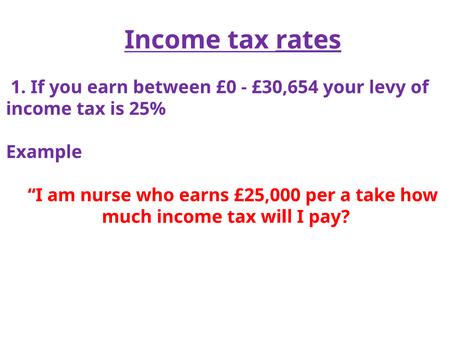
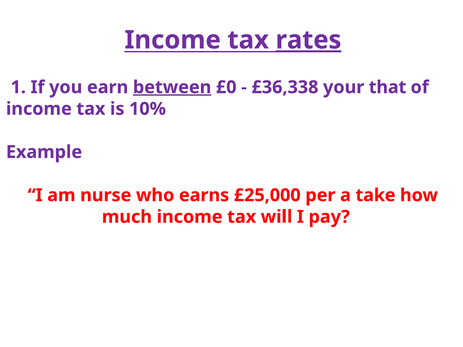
between underline: none -> present
£30,654: £30,654 -> £36,338
levy: levy -> that
25%: 25% -> 10%
